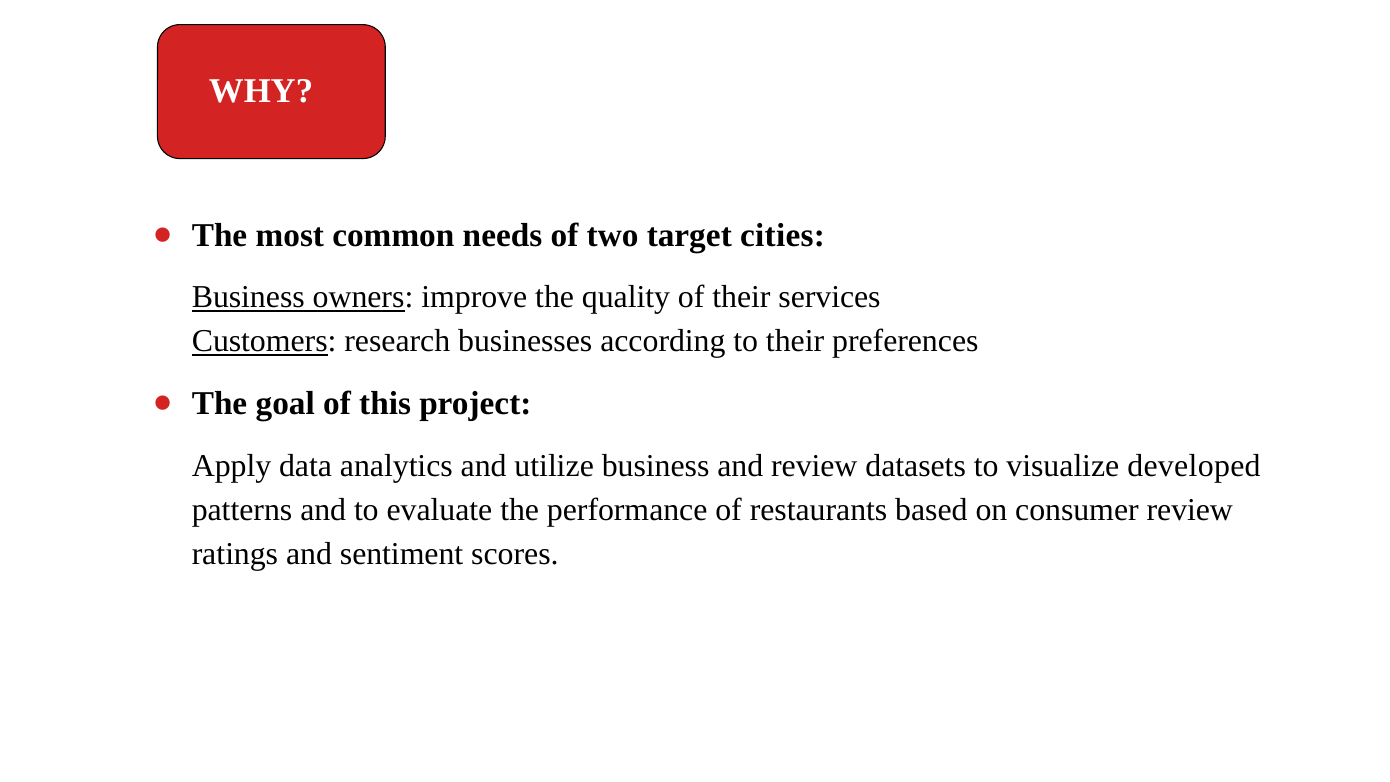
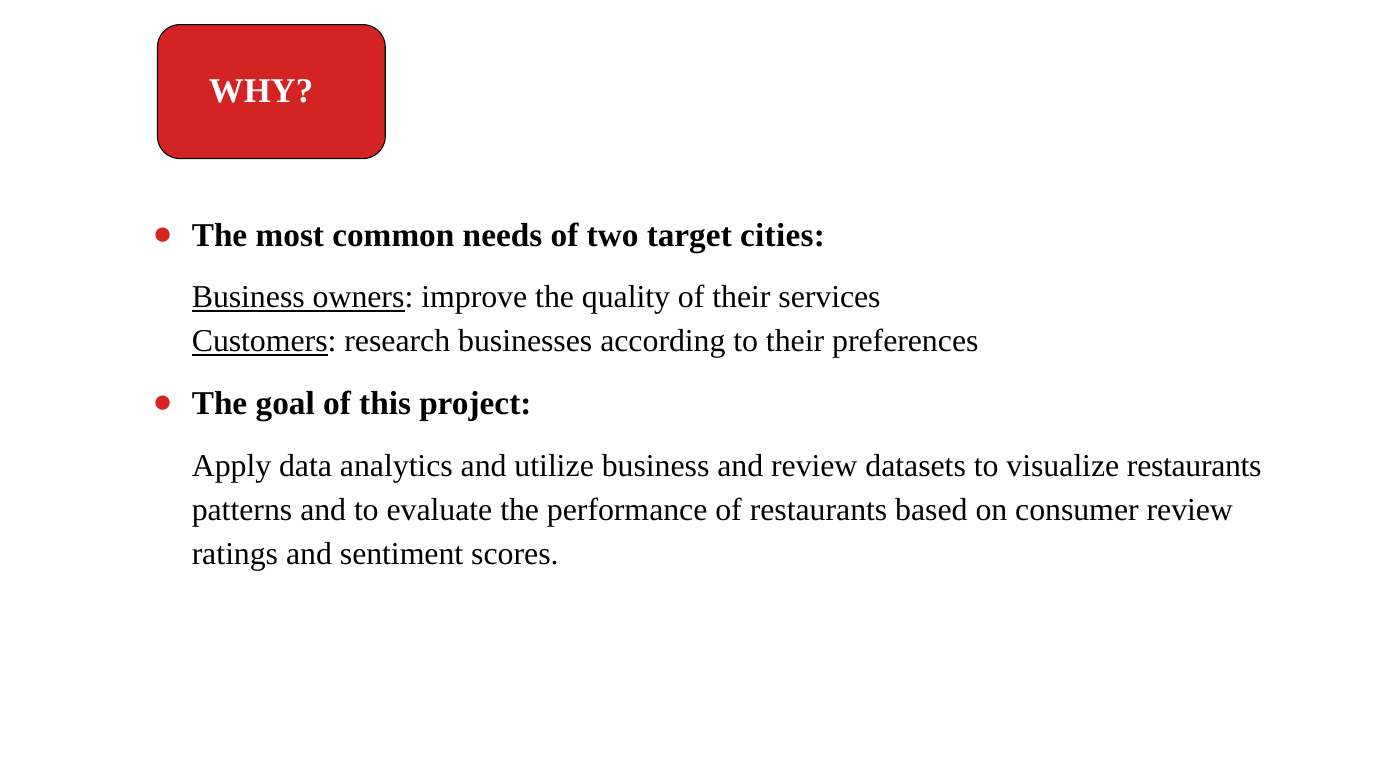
visualize developed: developed -> restaurants
